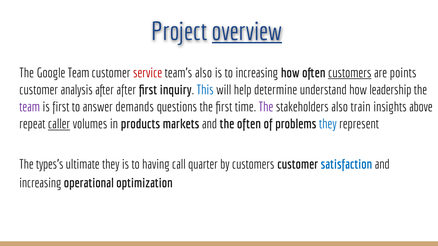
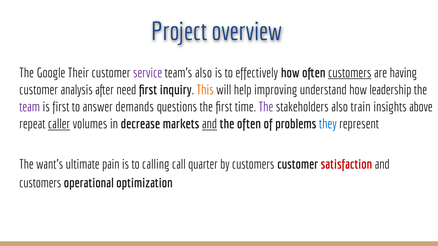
overview underline: present -> none
Google Team: Team -> Their
service colour: red -> purple
to increasing: increasing -> effectively
points: points -> having
after after: after -> need
This colour: blue -> orange
determine: determine -> improving
products: products -> decrease
and at (209, 124) underline: none -> present
types’s: types’s -> want’s
ultimate they: they -> pain
having: having -> calling
satisfaction colour: blue -> red
increasing at (40, 183): increasing -> customers
